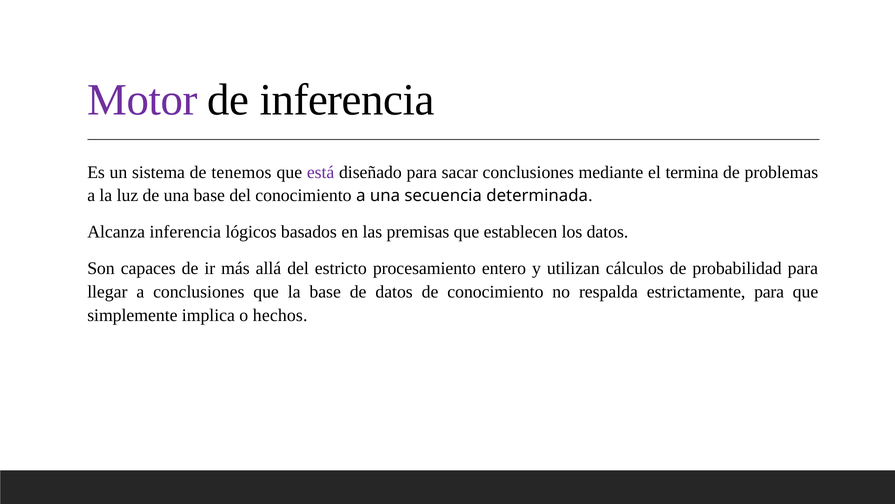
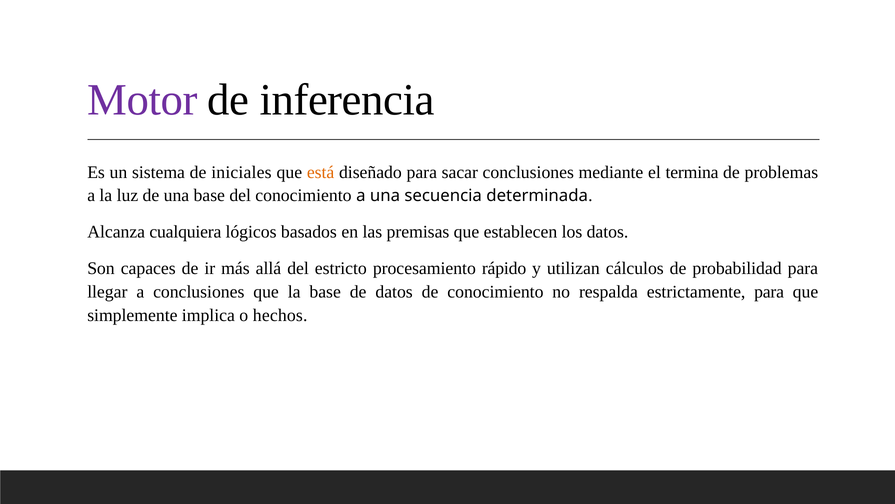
tenemos: tenemos -> iniciales
está colour: purple -> orange
Alcanza inferencia: inferencia -> cualquiera
entero: entero -> rápido
